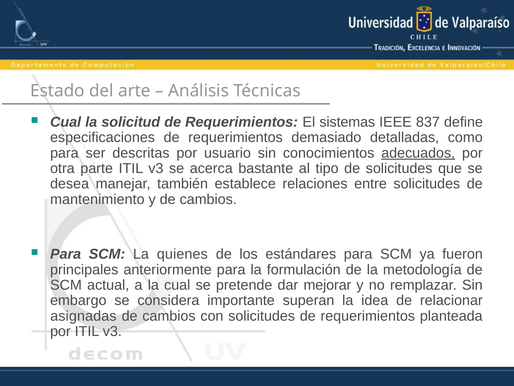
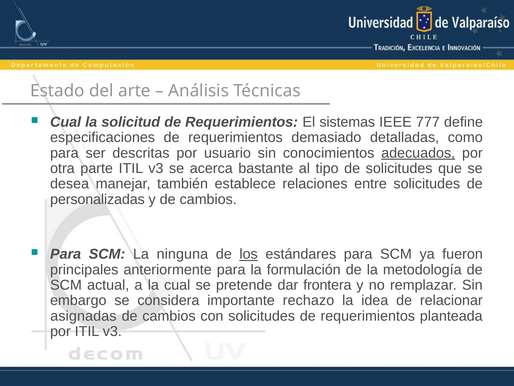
837: 837 -> 777
mantenimiento: mantenimiento -> personalizadas
quienes: quienes -> ninguna
los underline: none -> present
mejorar: mejorar -> frontera
superan: superan -> rechazo
